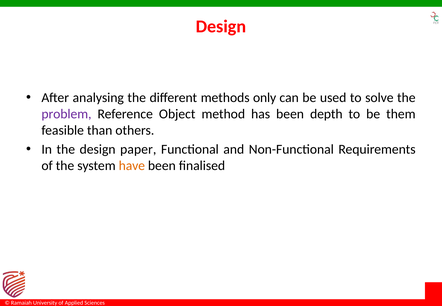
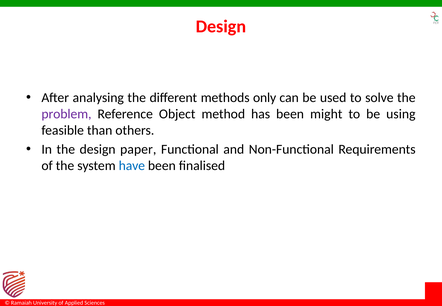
depth: depth -> might
them: them -> using
have colour: orange -> blue
